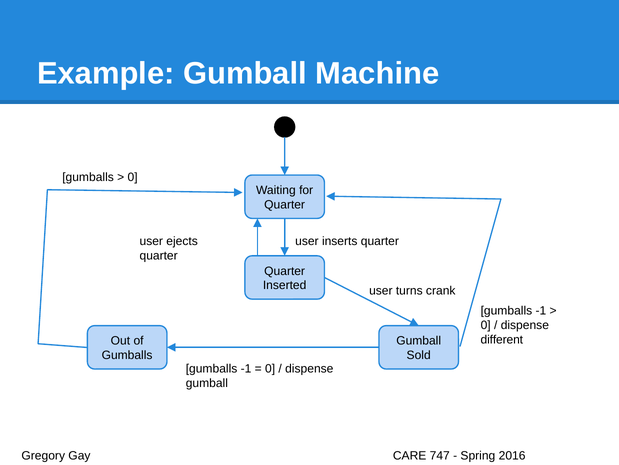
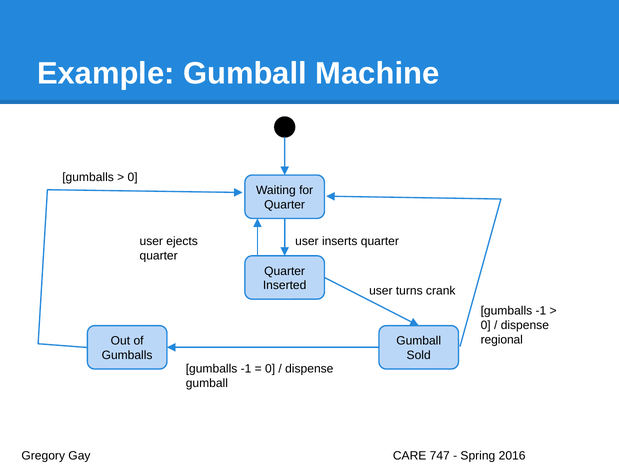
different: different -> regional
